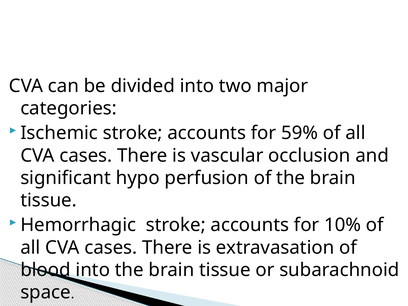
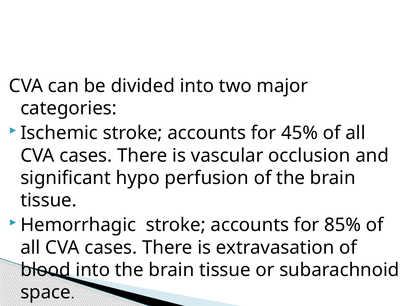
59%: 59% -> 45%
10%: 10% -> 85%
